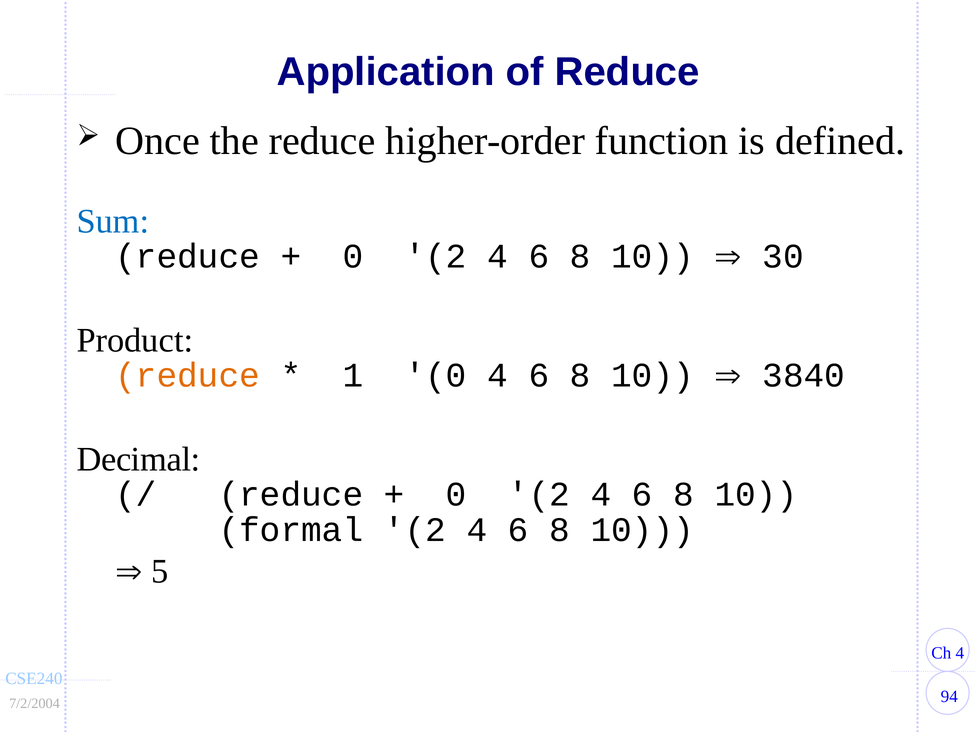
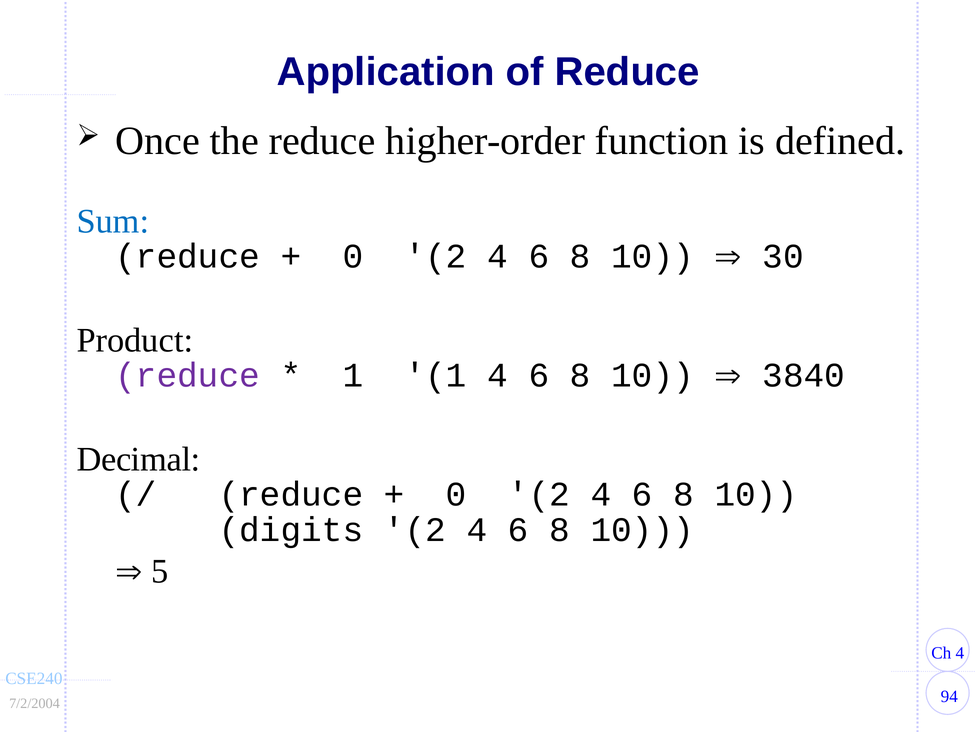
reduce at (188, 376) colour: orange -> purple
1 0: 0 -> 1
formal: formal -> digits
